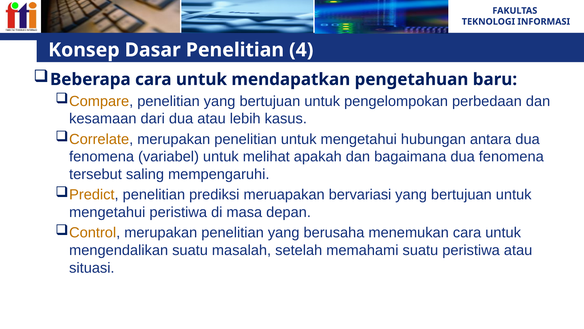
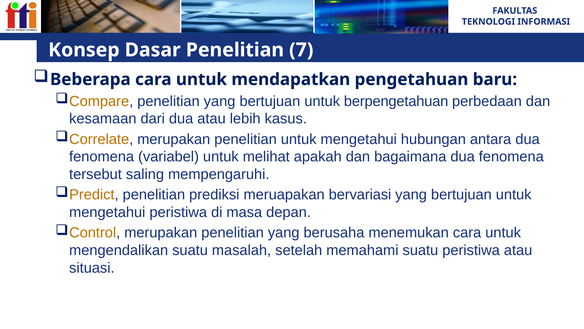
4: 4 -> 7
pengelompokan: pengelompokan -> berpengetahuan
